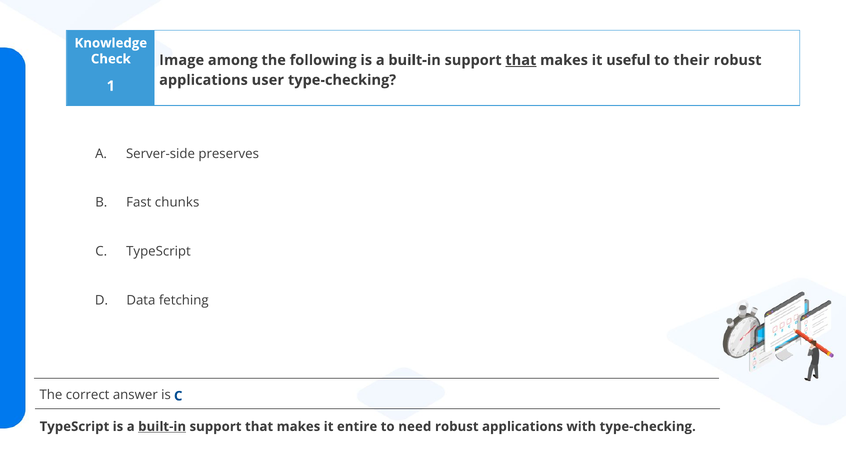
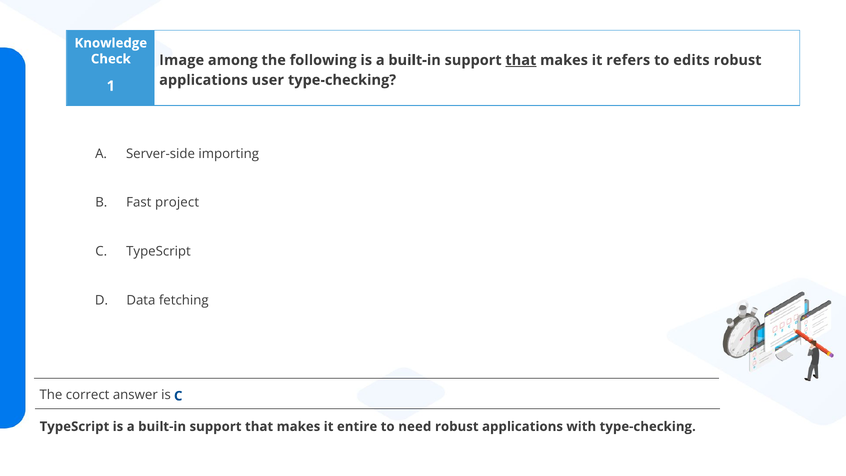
useful: useful -> refers
their: their -> edits
preserves: preserves -> importing
chunks: chunks -> project
built-in at (162, 426) underline: present -> none
